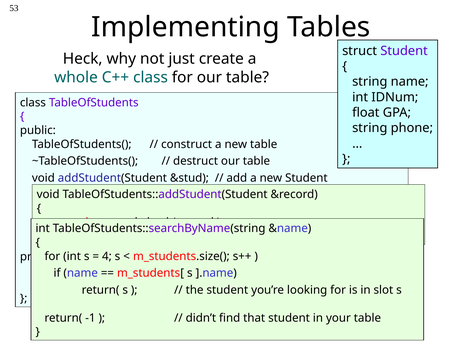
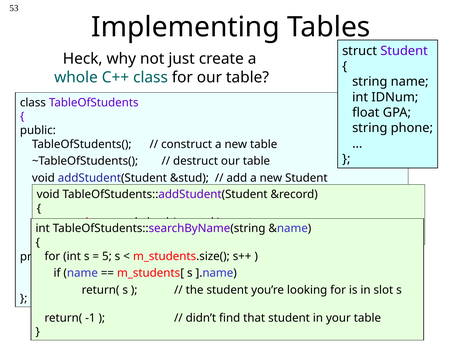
4: 4 -> 5
